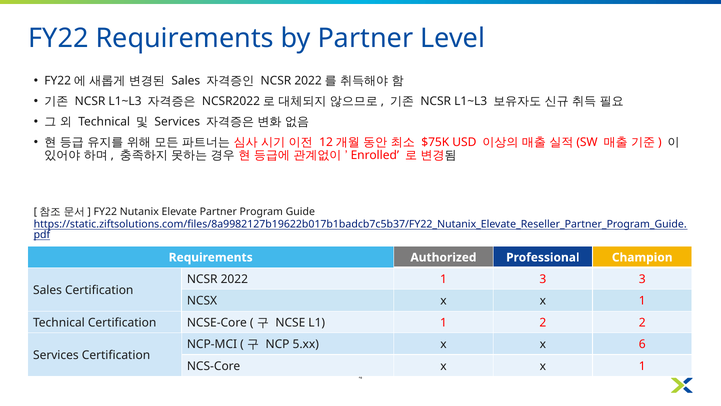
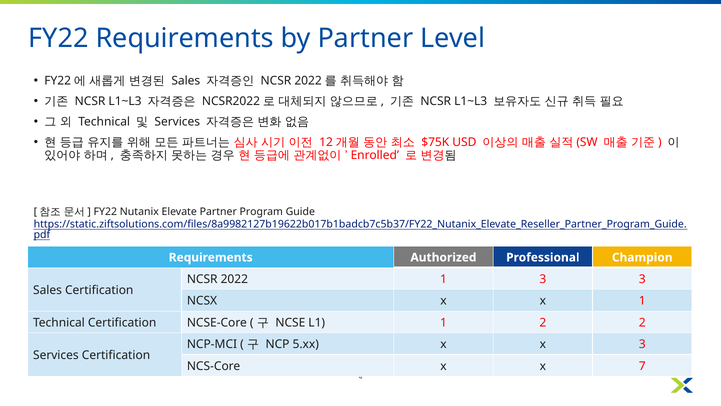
x 6: 6 -> 3
NCS-Core x x 1: 1 -> 7
